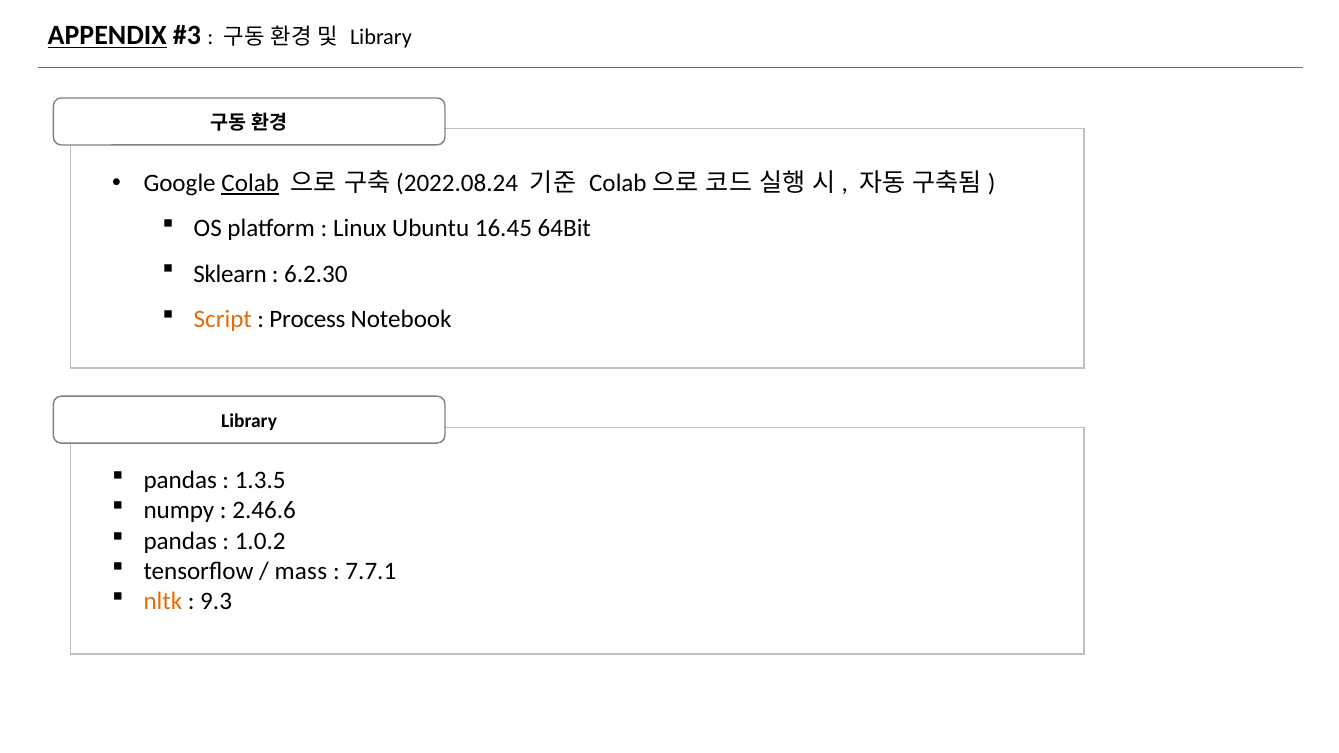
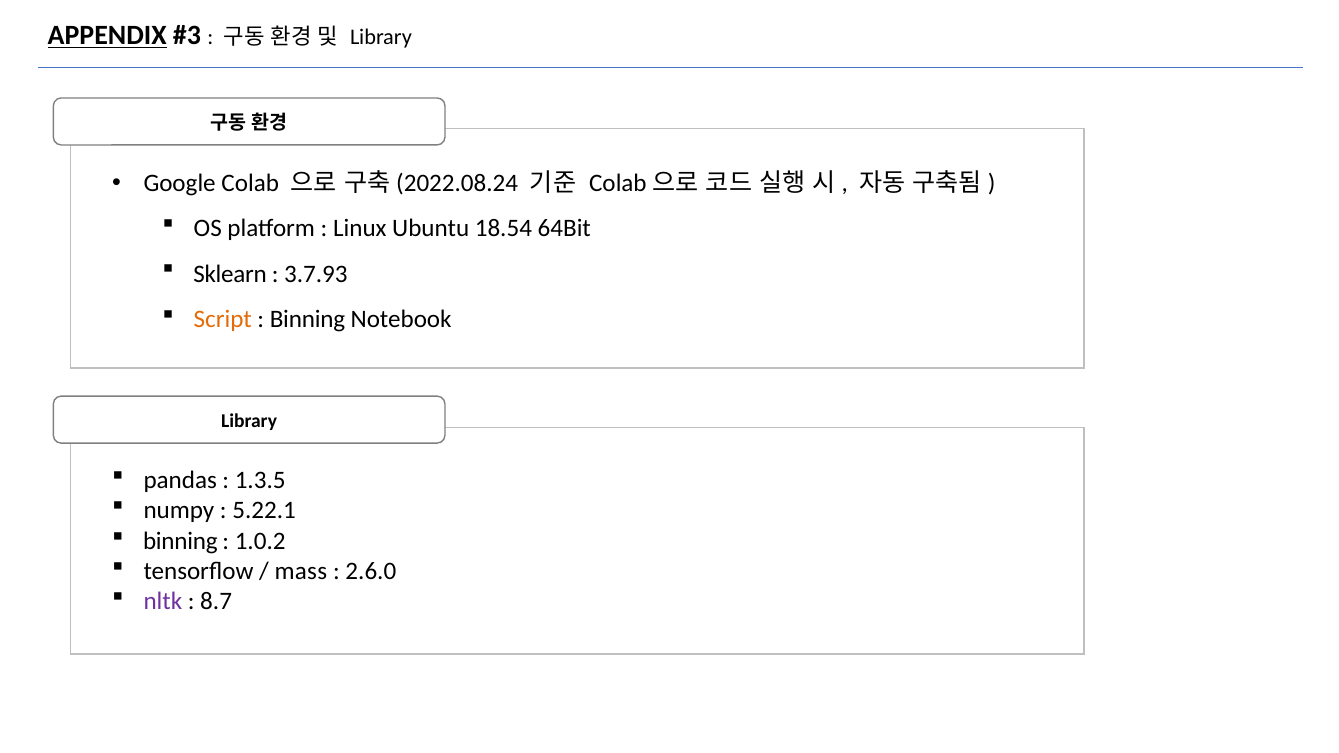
Colab underline: present -> none
16.45: 16.45 -> 18.54
6.2.30: 6.2.30 -> 3.7.93
Process at (307, 319): Process -> Binning
2.46.6: 2.46.6 -> 5.22.1
pandas at (180, 541): pandas -> binning
7.7.1: 7.7.1 -> 2.6.0
nltk colour: orange -> purple
9.3: 9.3 -> 8.7
